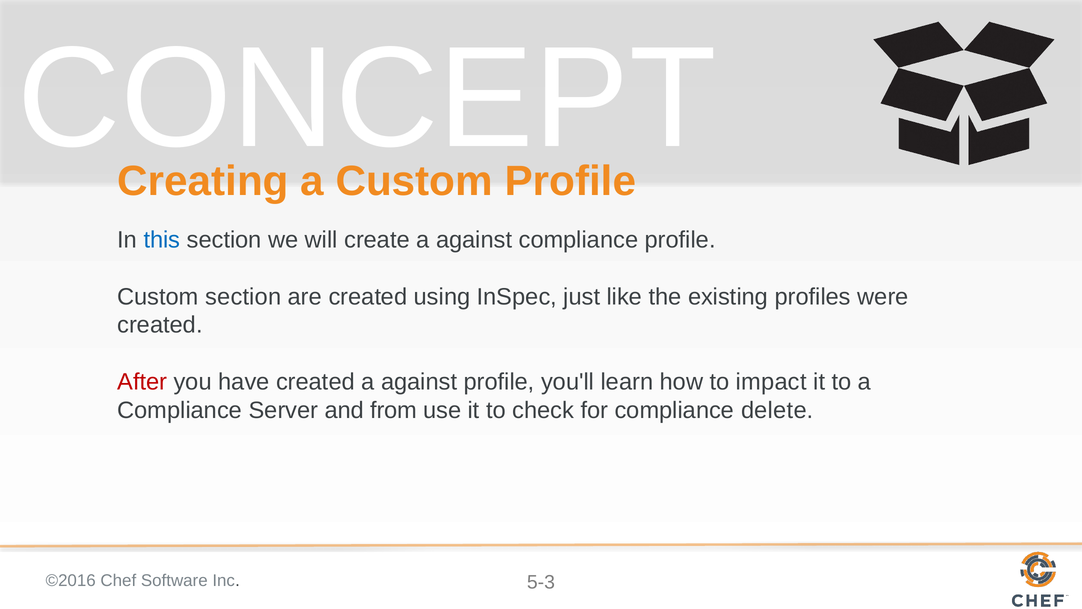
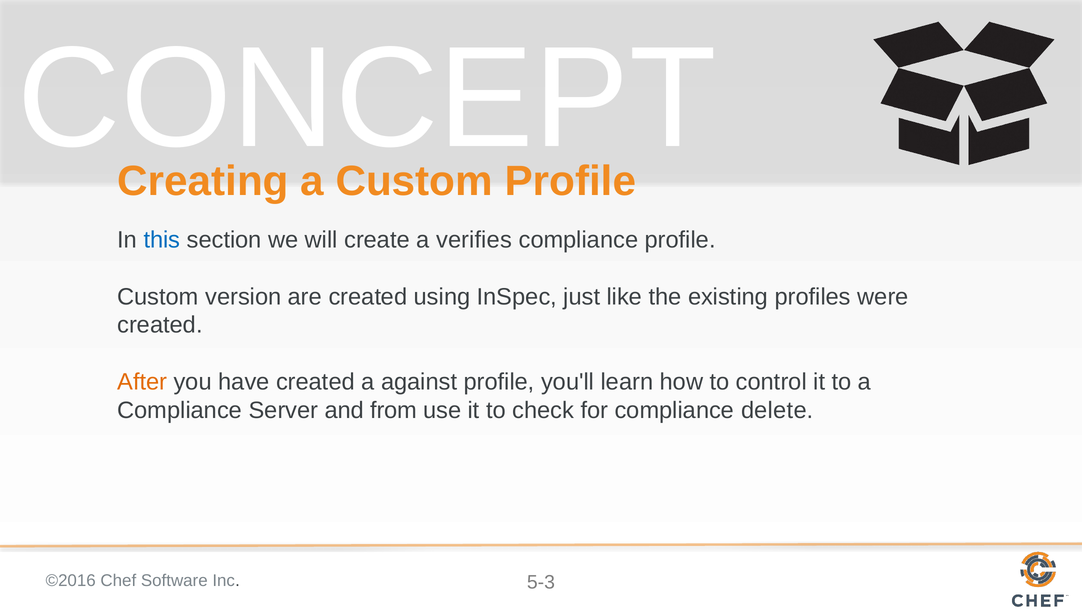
create a against: against -> verifies
Custom section: section -> version
After colour: red -> orange
impact: impact -> control
